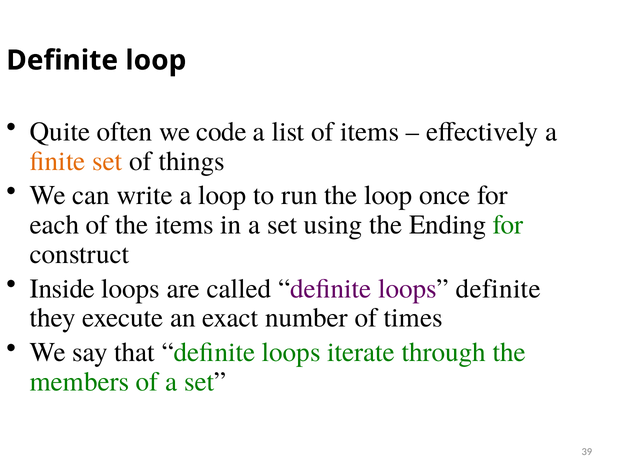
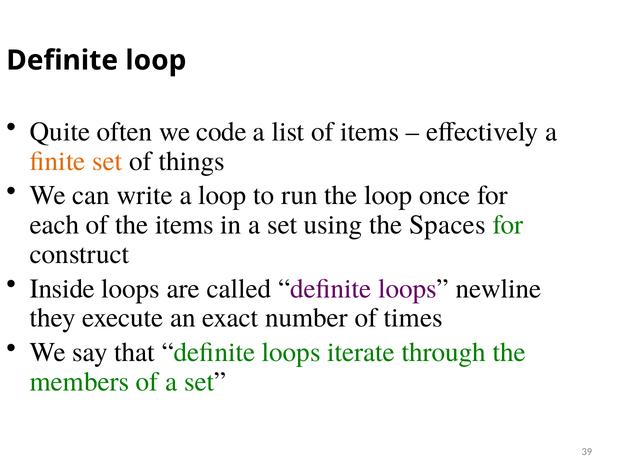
Ending: Ending -> Spaces
loops definite: definite -> newline
